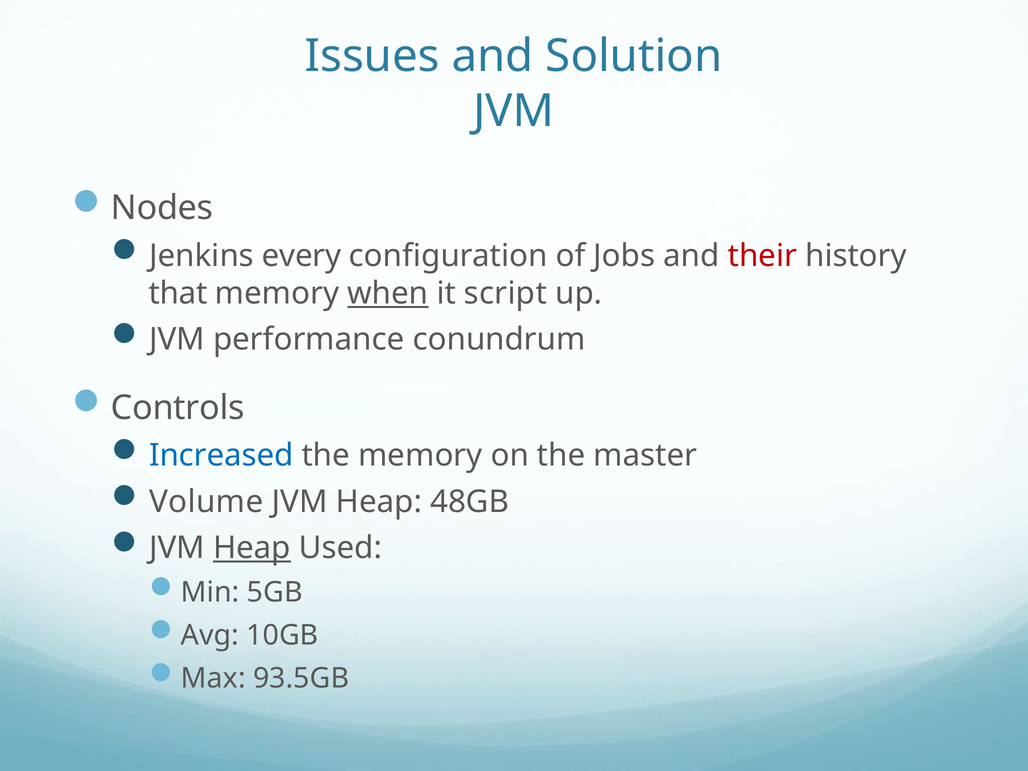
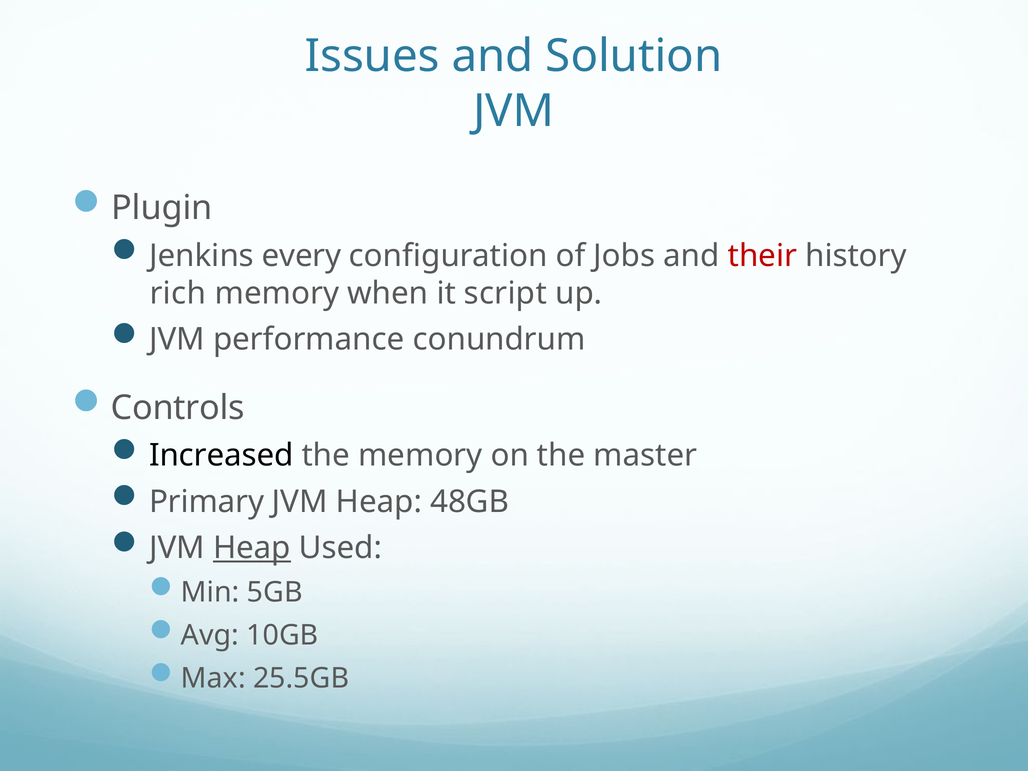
Nodes: Nodes -> Plugin
that: that -> rich
when underline: present -> none
Increased colour: blue -> black
Volume: Volume -> Primary
93.5GB: 93.5GB -> 25.5GB
